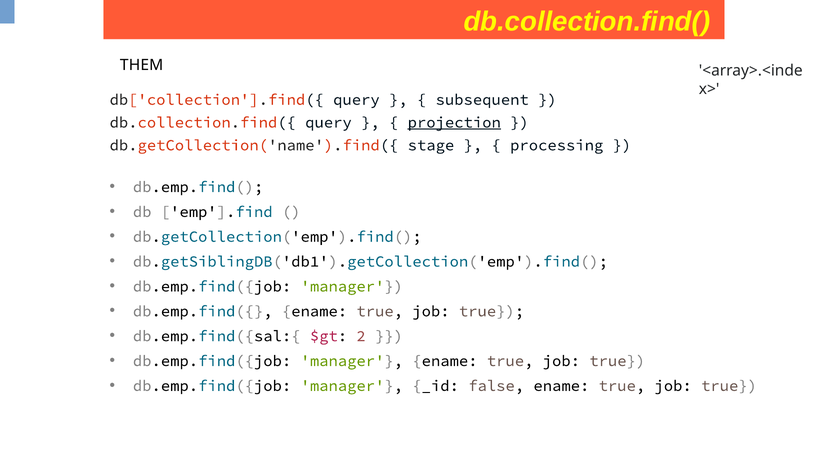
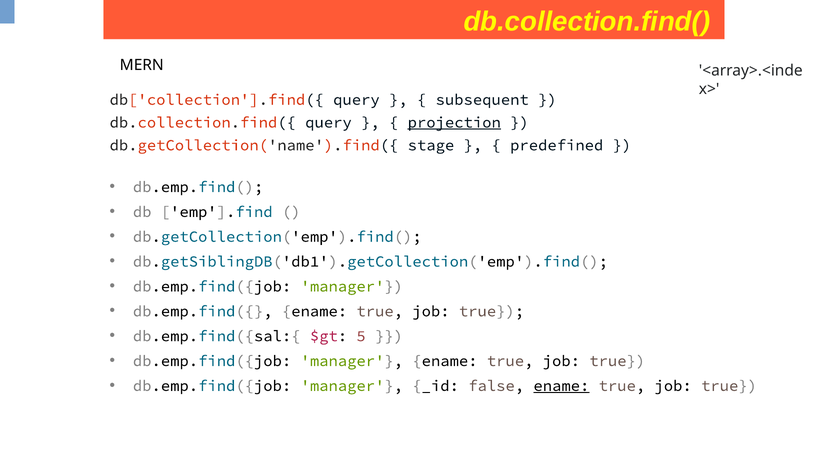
THEM: THEM -> MERN
processing: processing -> predefined
2: 2 -> 5
ename at (561, 386) underline: none -> present
